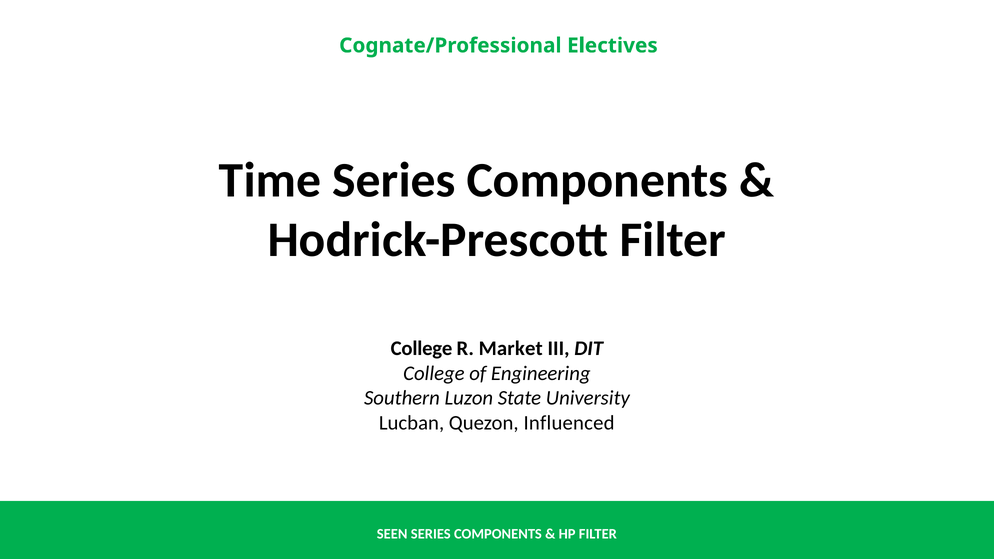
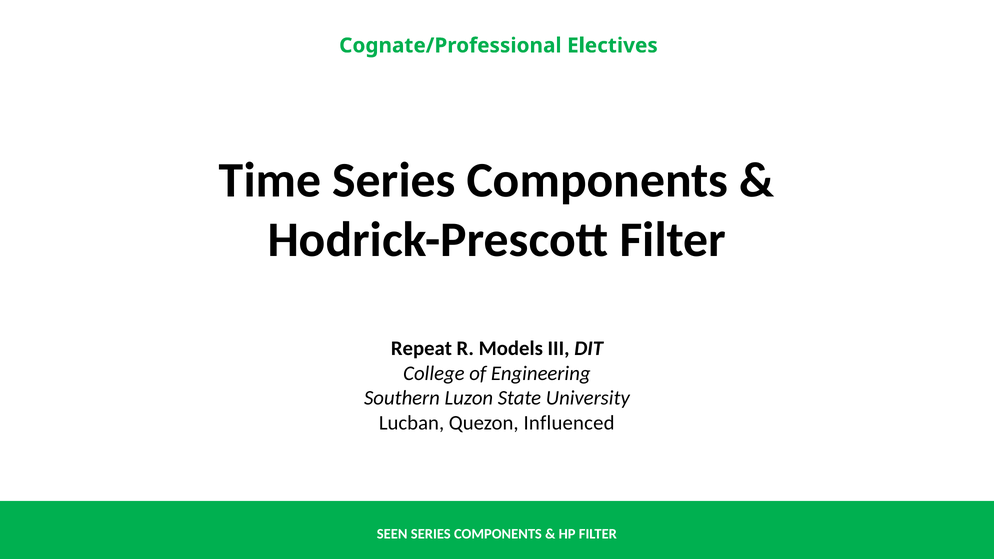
College at (422, 348): College -> Repeat
Market: Market -> Models
